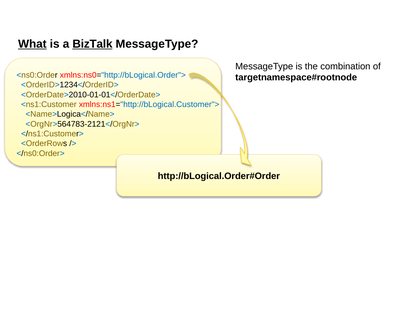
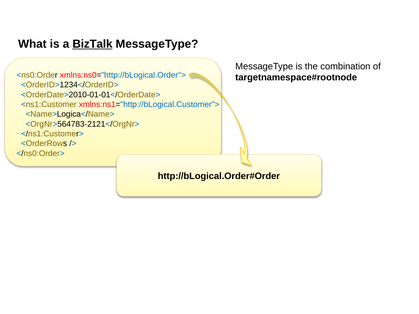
What underline: present -> none
